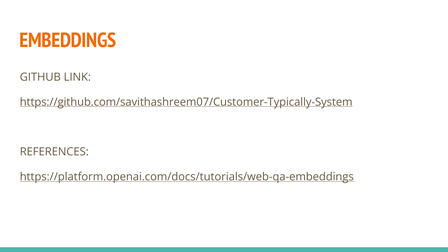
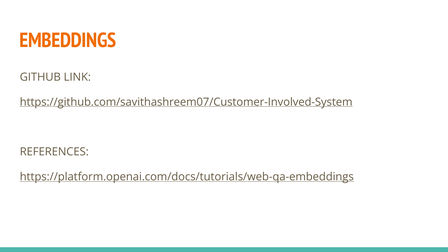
https://github.com/savithashreem07/Customer-Typically-System: https://github.com/savithashreem07/Customer-Typically-System -> https://github.com/savithashreem07/Customer-Involved-System
